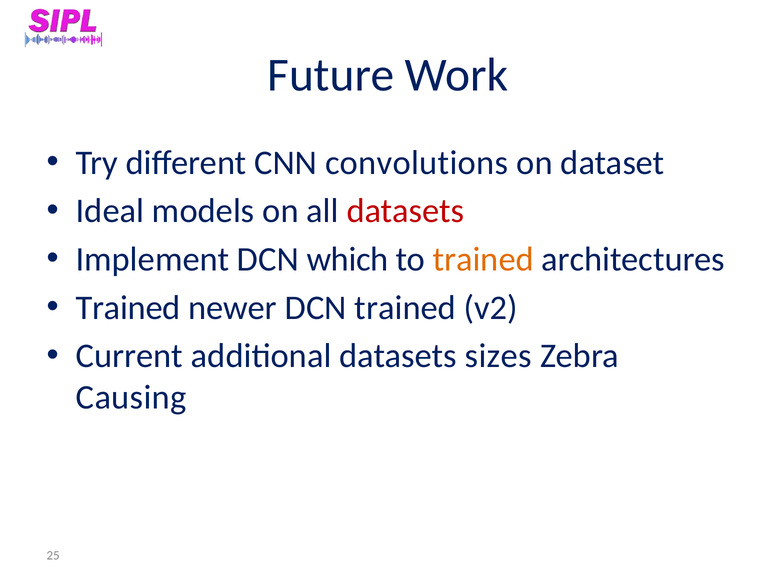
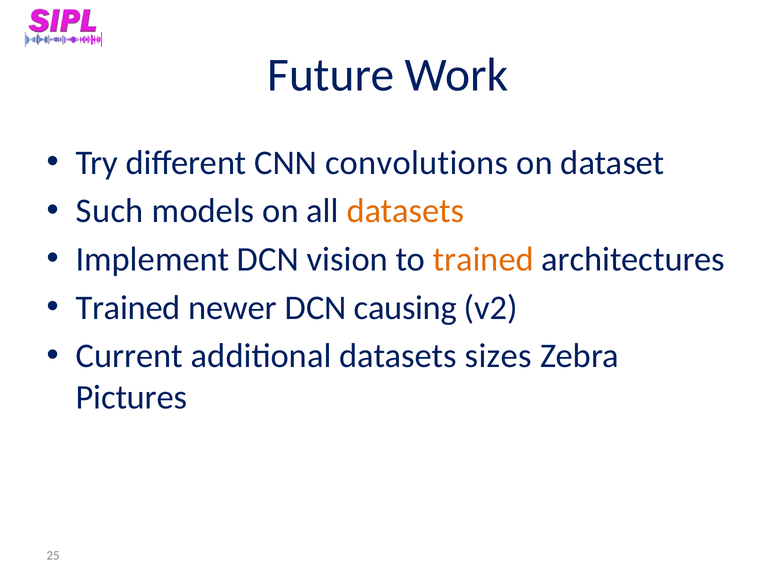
Ideal: Ideal -> Such
datasets at (405, 211) colour: red -> orange
which: which -> vision
DCN trained: trained -> causing
Causing: Causing -> Pictures
